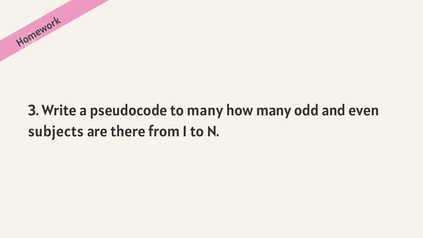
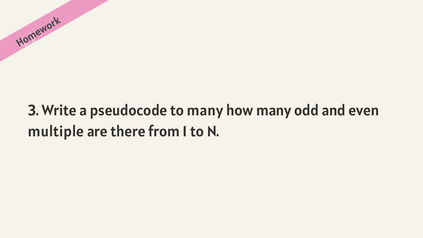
subjects: subjects -> multiple
